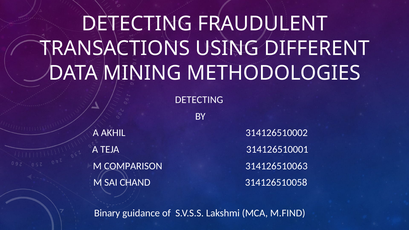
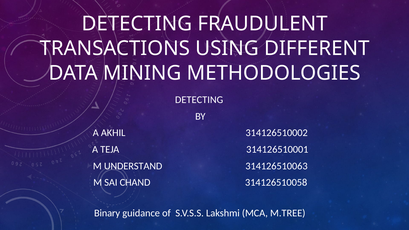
COMPARISON: COMPARISON -> UNDERSTAND
M.FIND: M.FIND -> M.TREE
